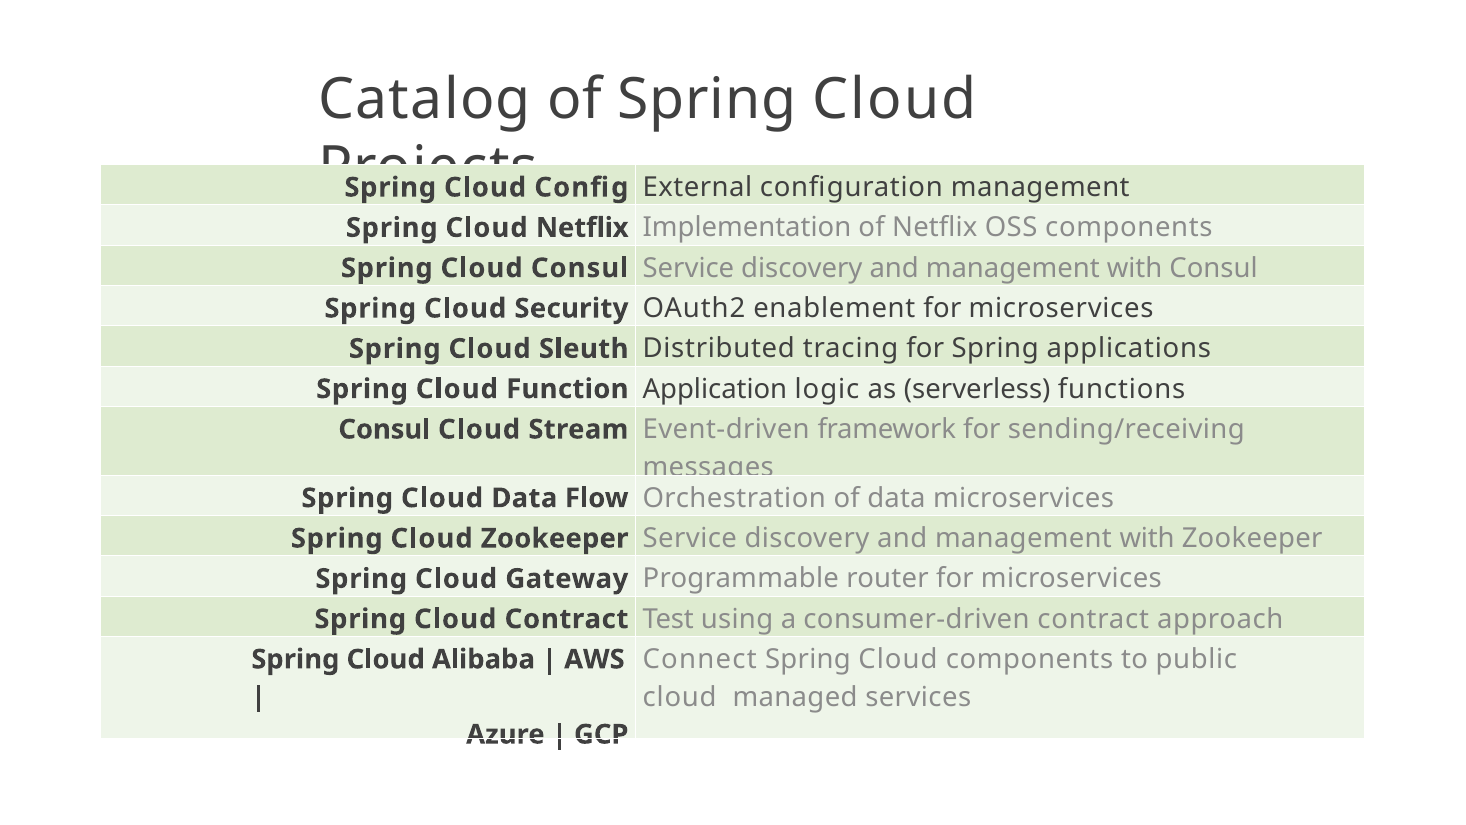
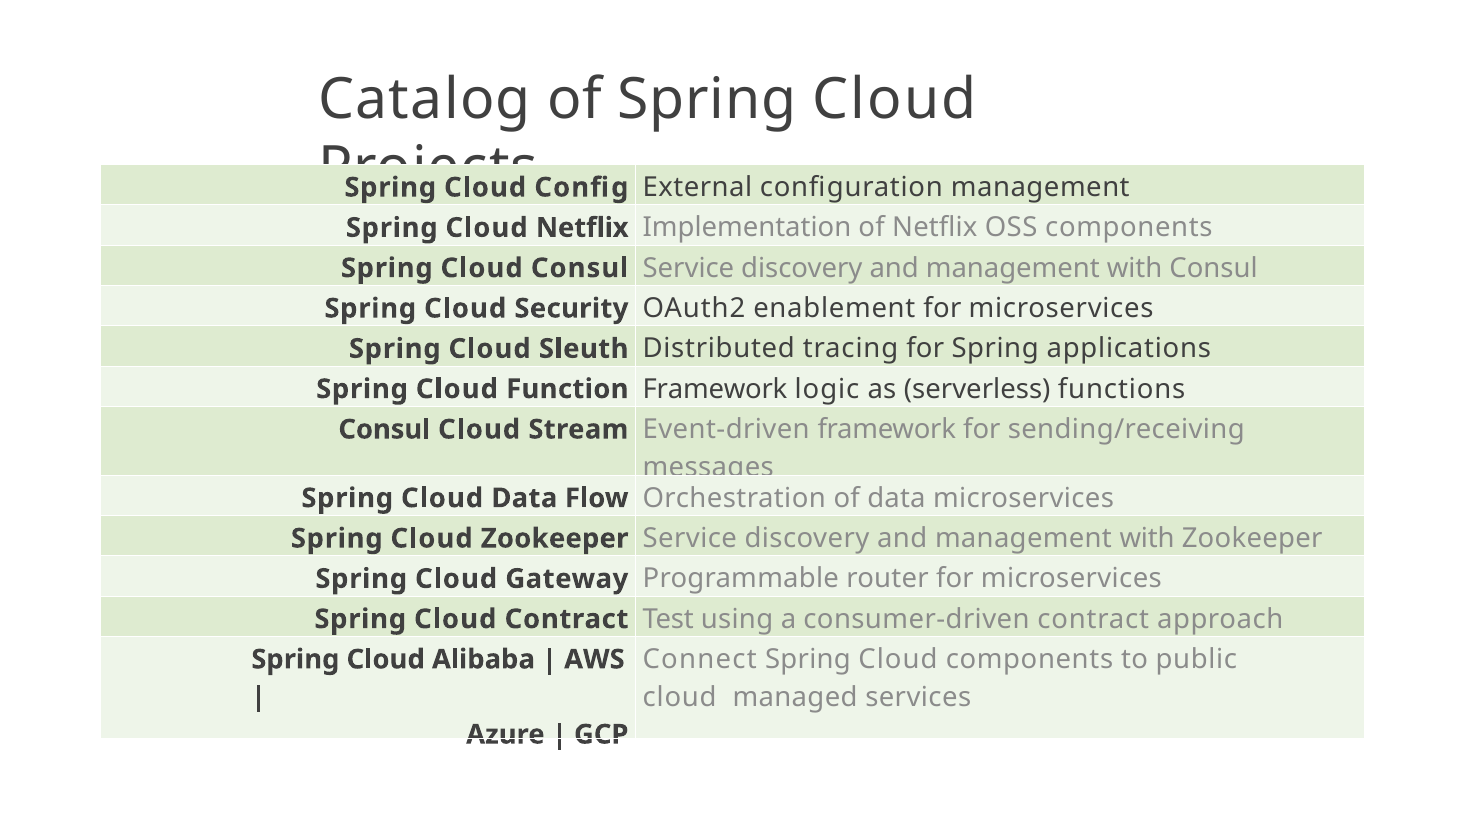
Application at (715, 389): Application -> Framework
